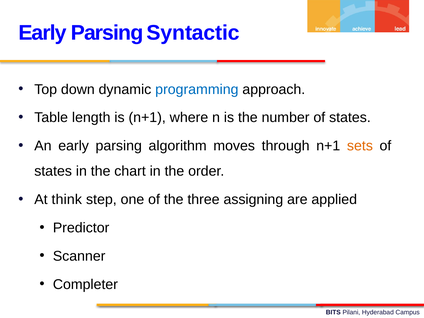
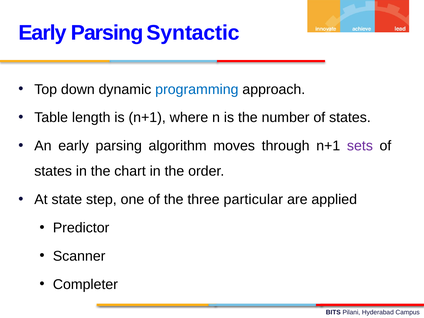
sets colour: orange -> purple
think: think -> state
assigning: assigning -> particular
